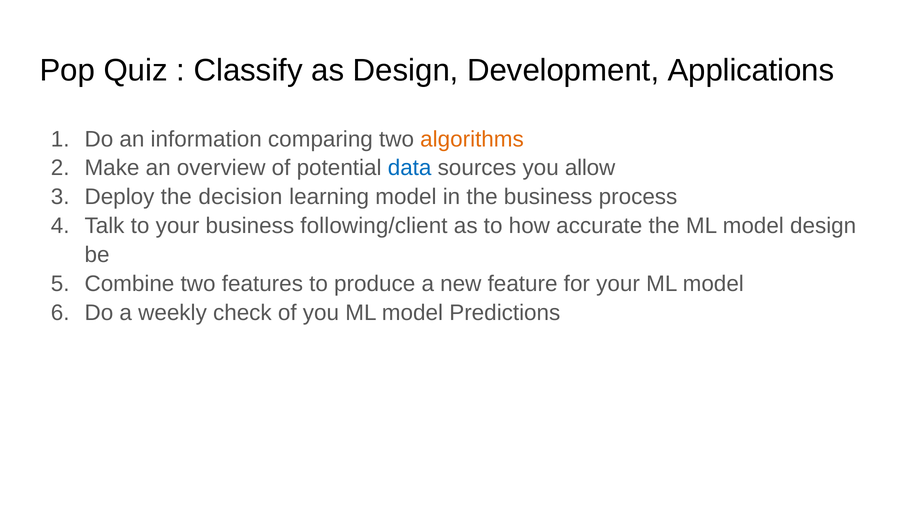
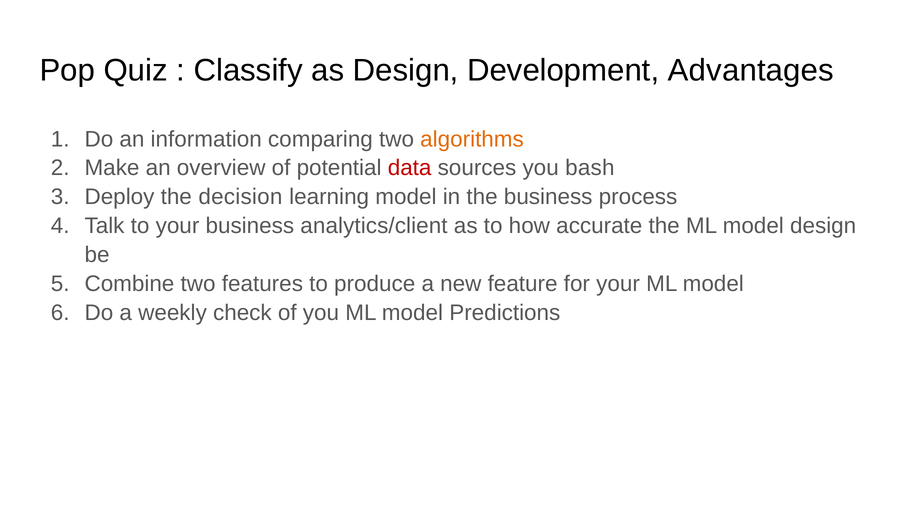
Applications: Applications -> Advantages
data colour: blue -> red
allow: allow -> bash
following/client: following/client -> analytics/client
